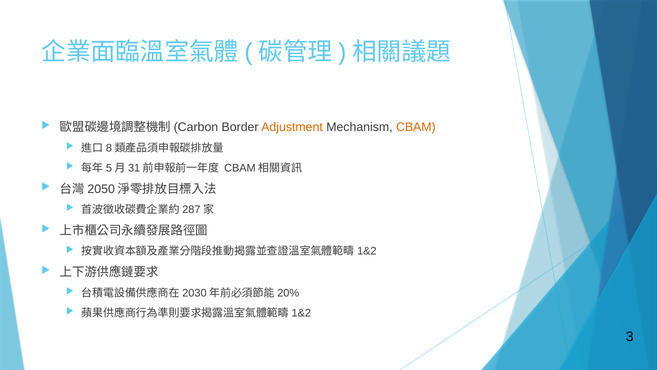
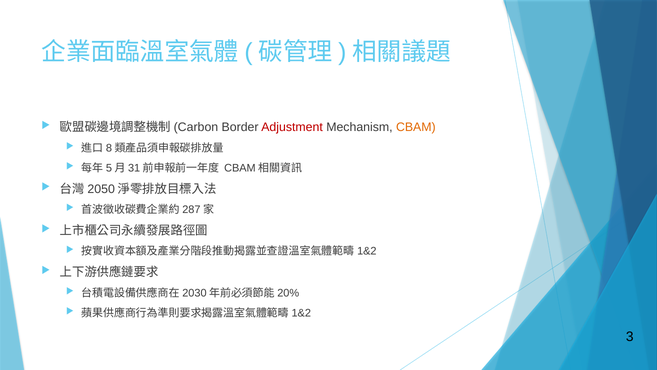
Adjustment colour: orange -> red
